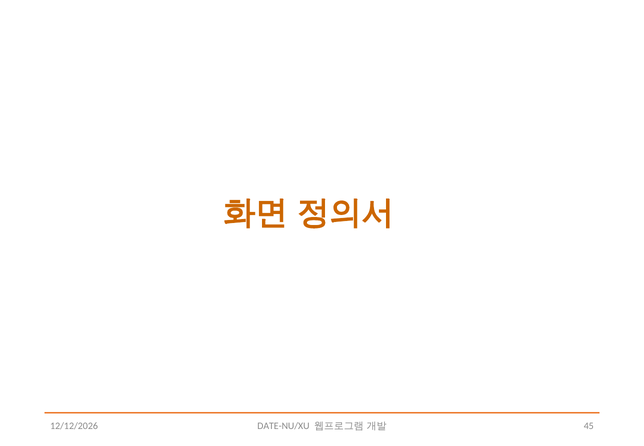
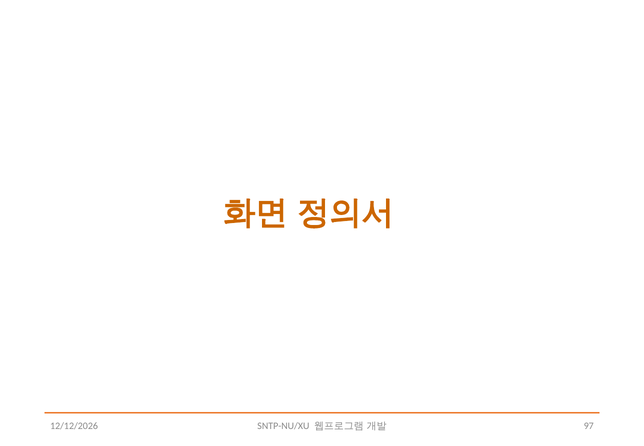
45: 45 -> 97
DATE-NU/XU: DATE-NU/XU -> SNTP-NU/XU
